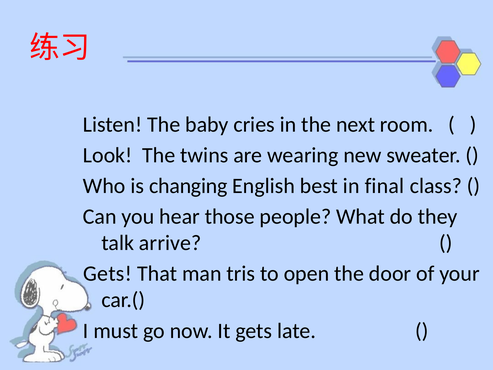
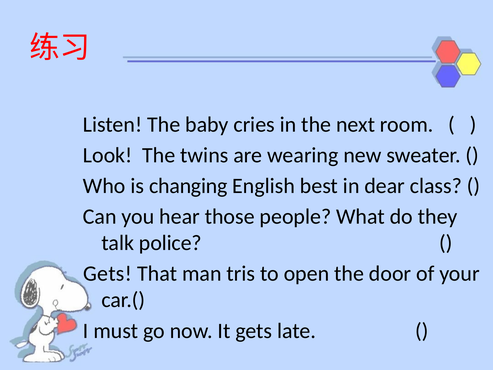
final: final -> dear
arrive: arrive -> police
